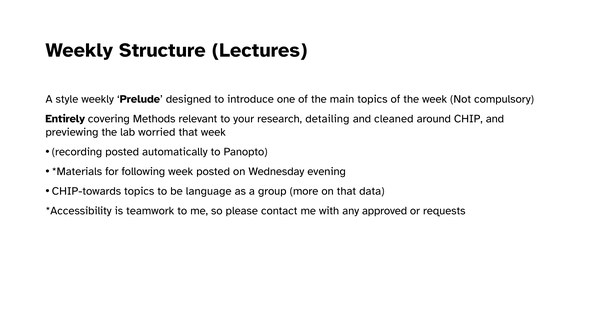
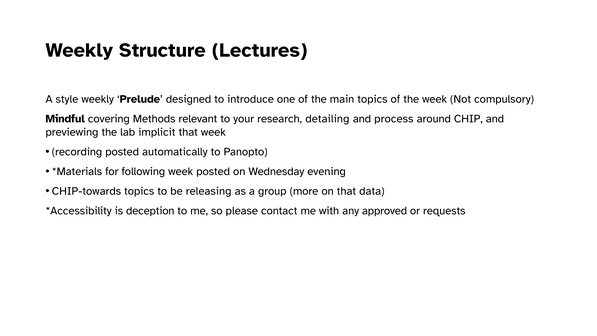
Entirely: Entirely -> Mindful
cleaned: cleaned -> process
worried: worried -> implicit
language: language -> releasing
teamwork: teamwork -> deception
